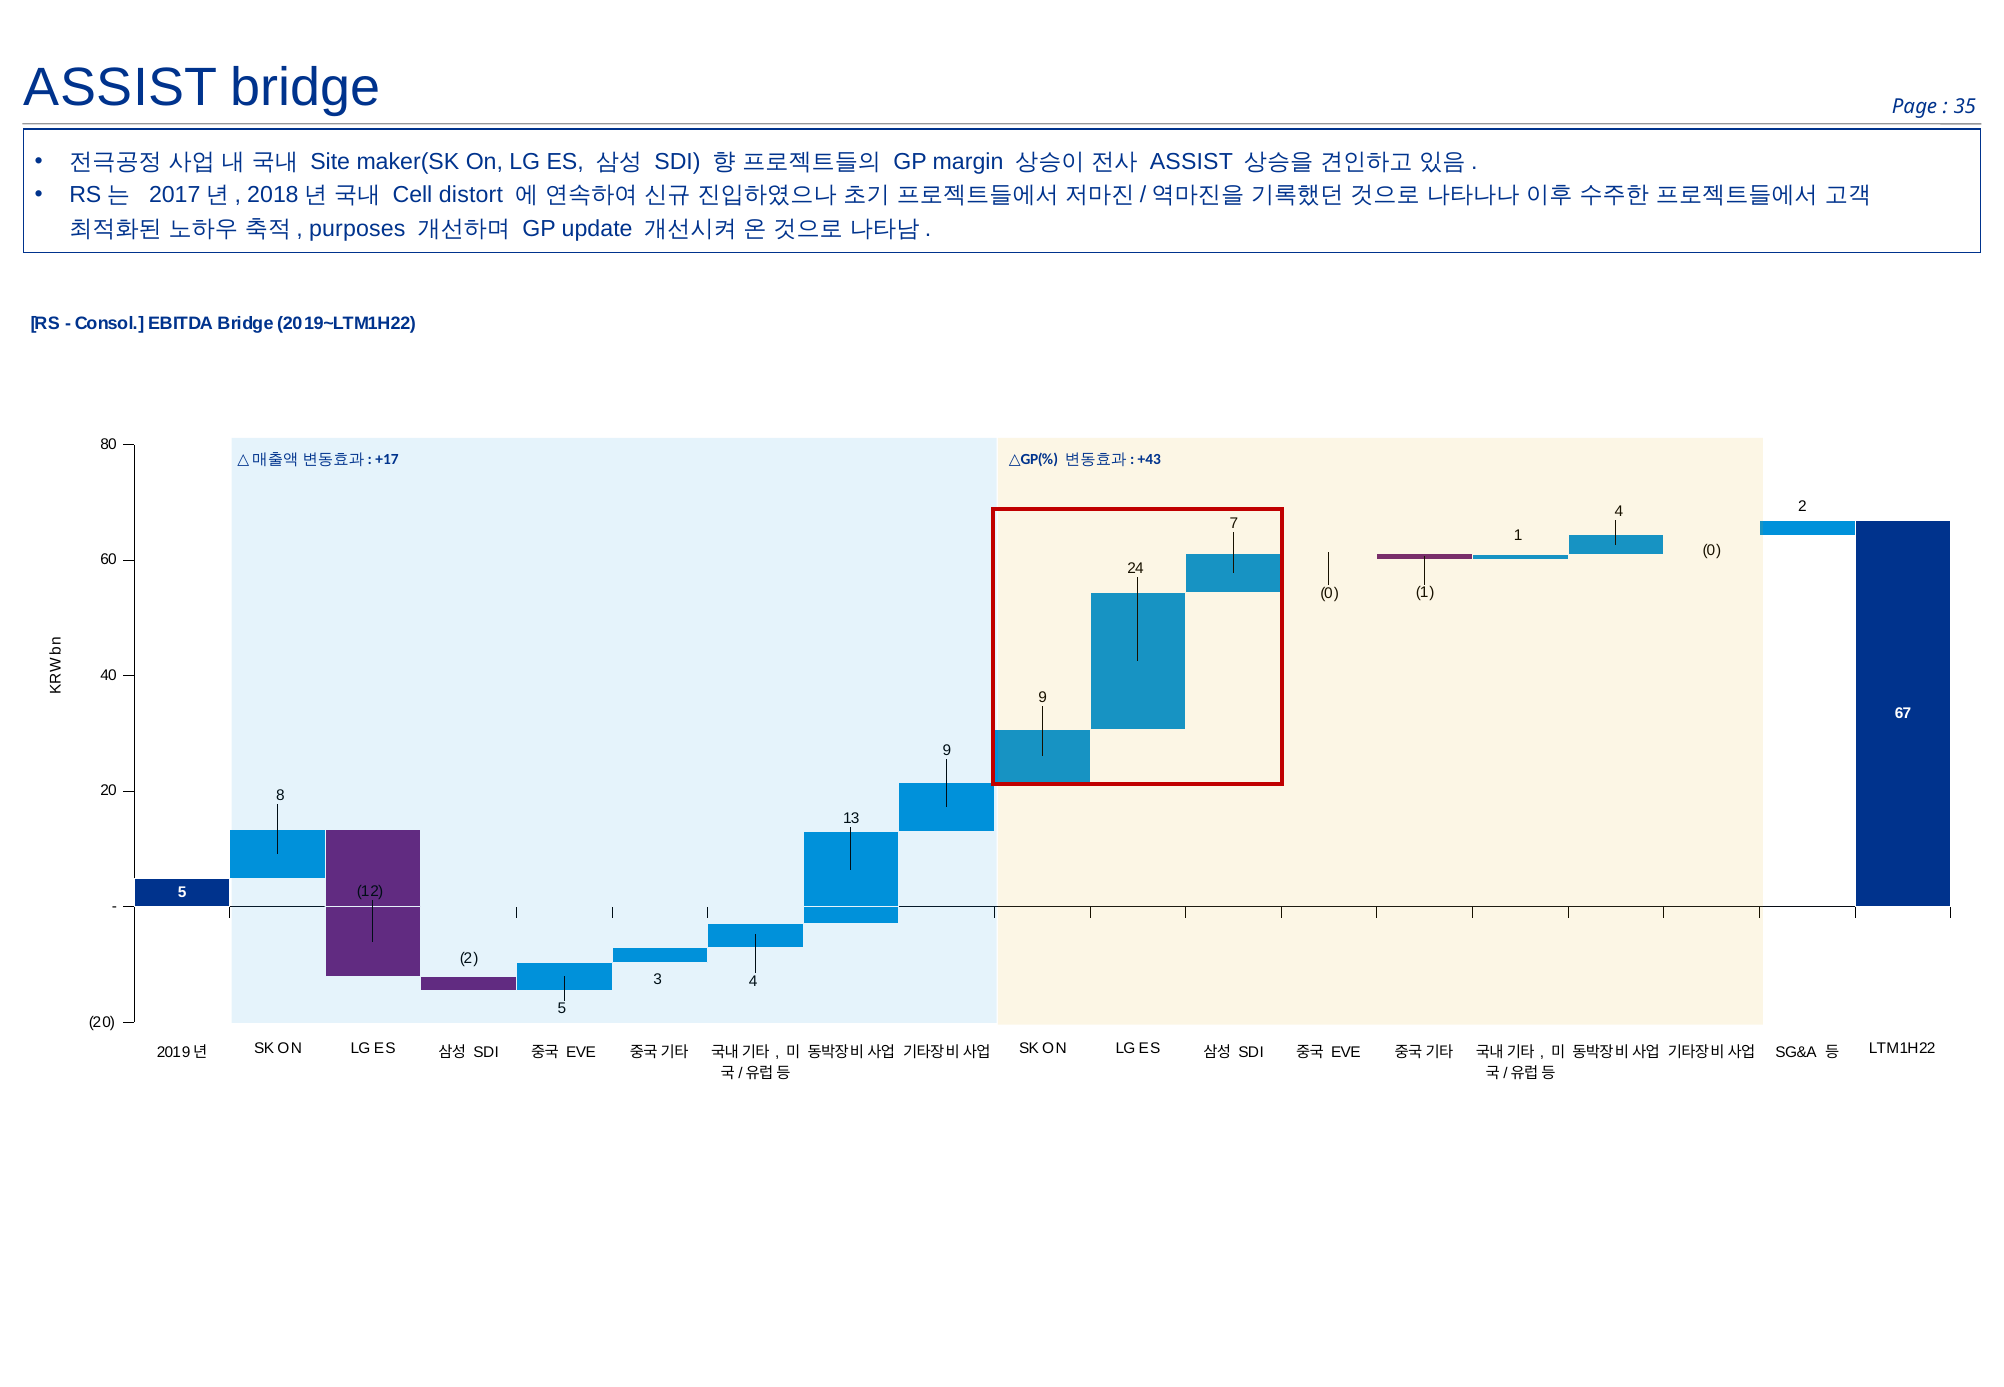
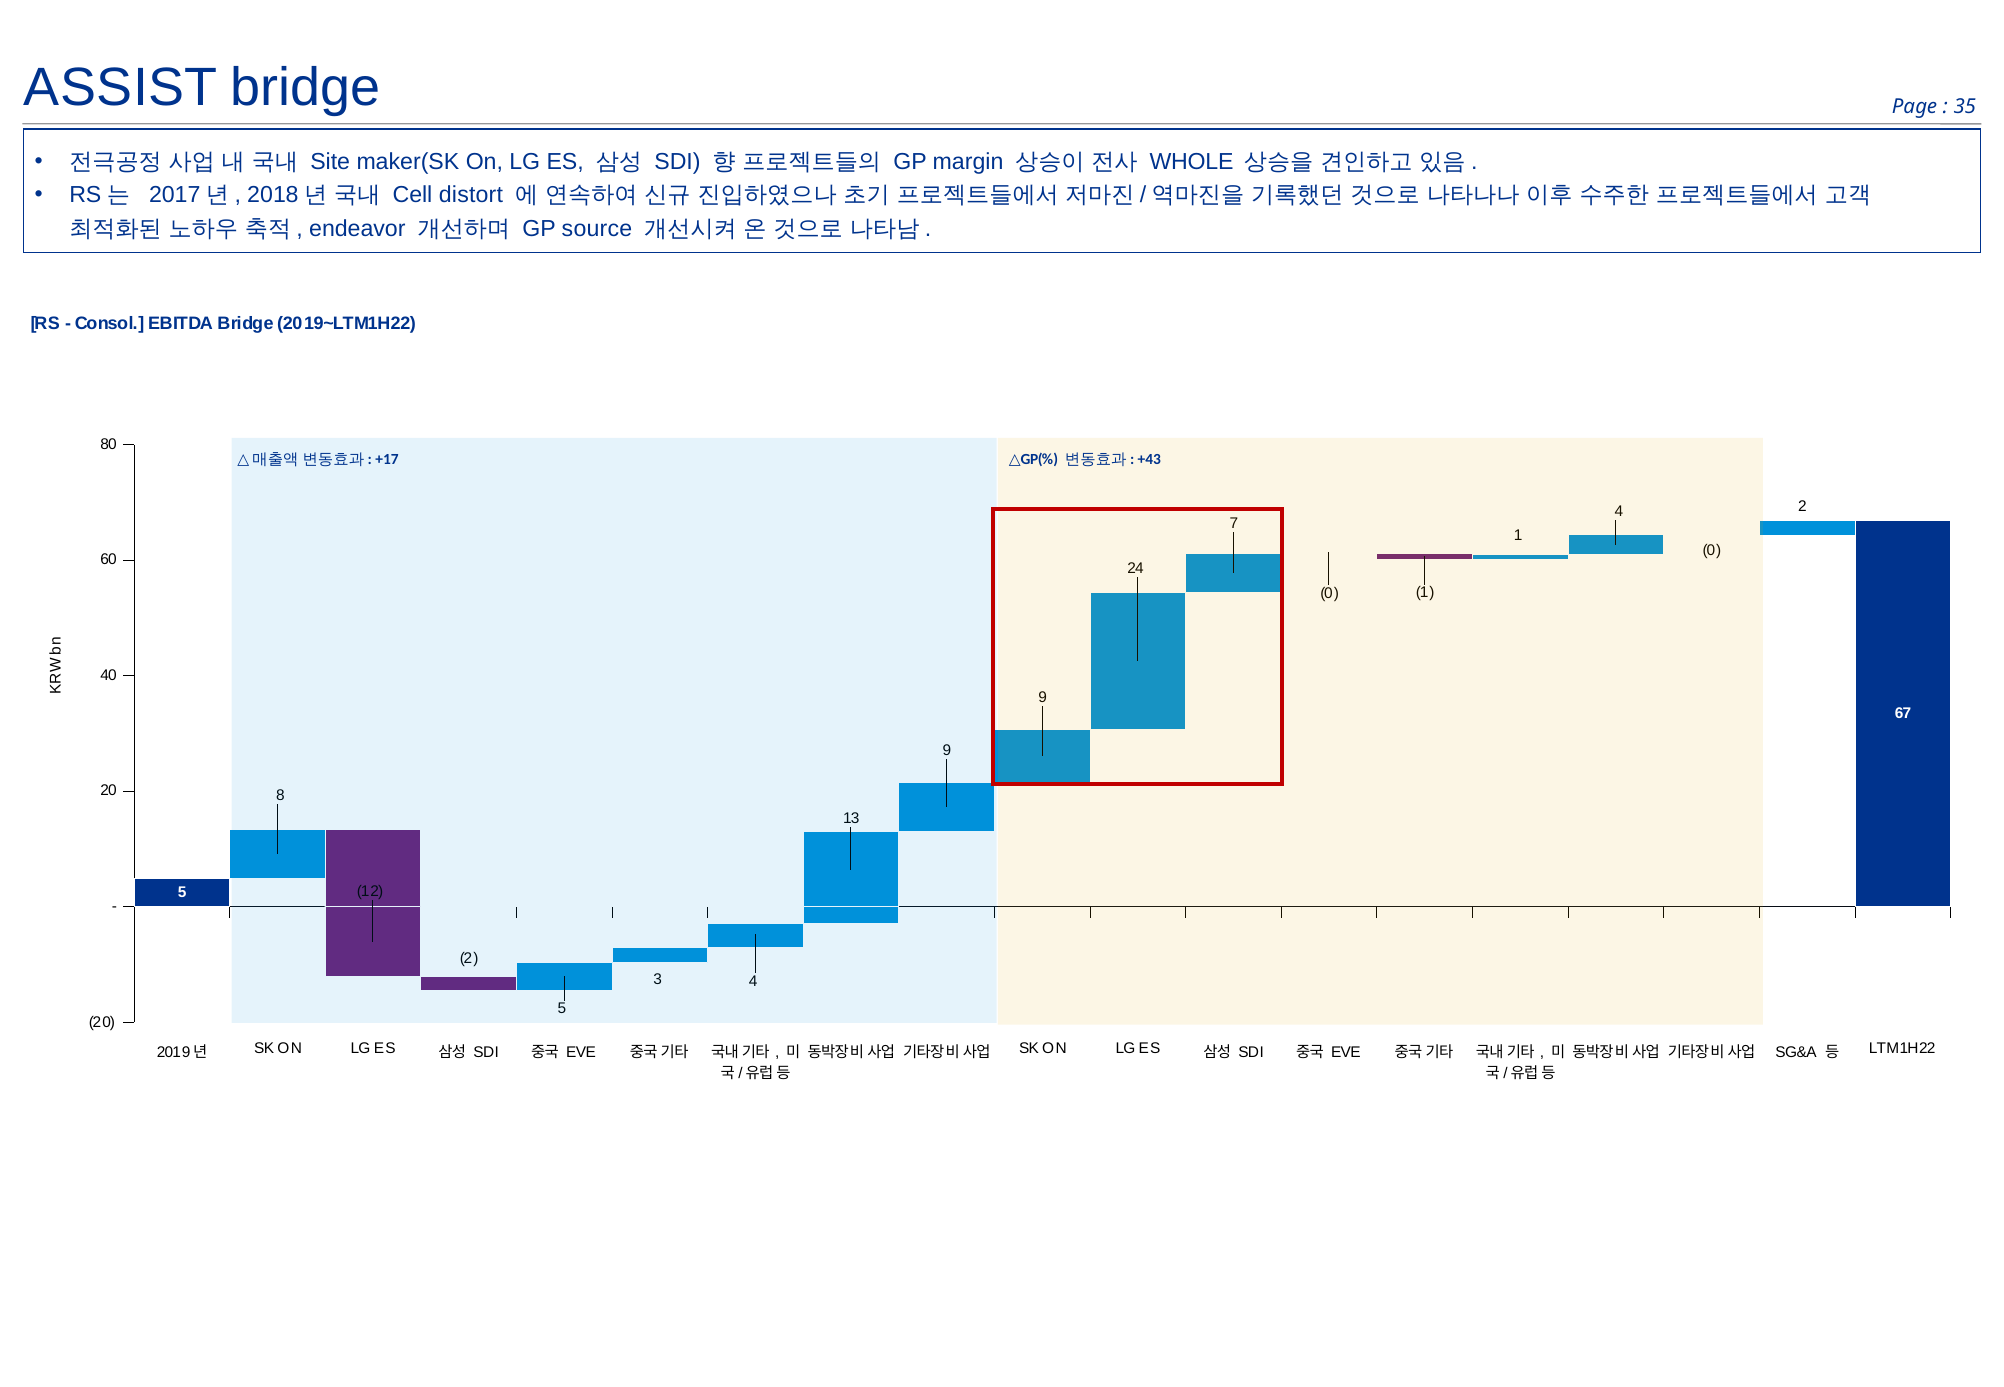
ASSIST at (1191, 162): ASSIST -> WHOLE
purposes: purposes -> endeavor
update: update -> source
